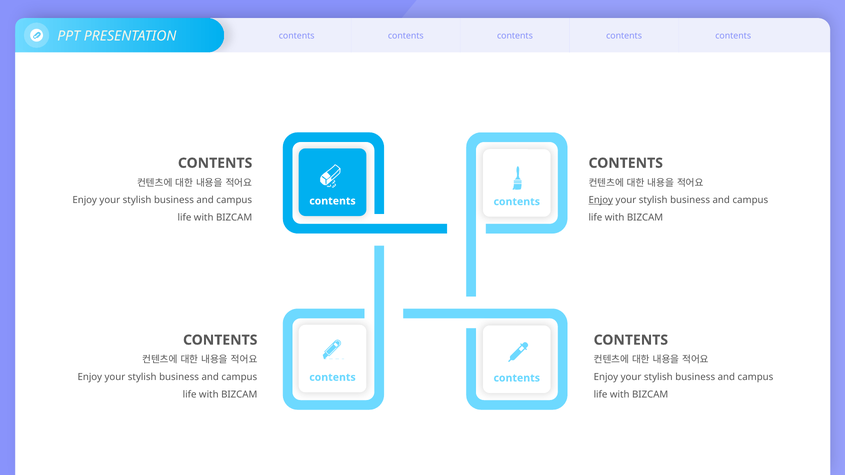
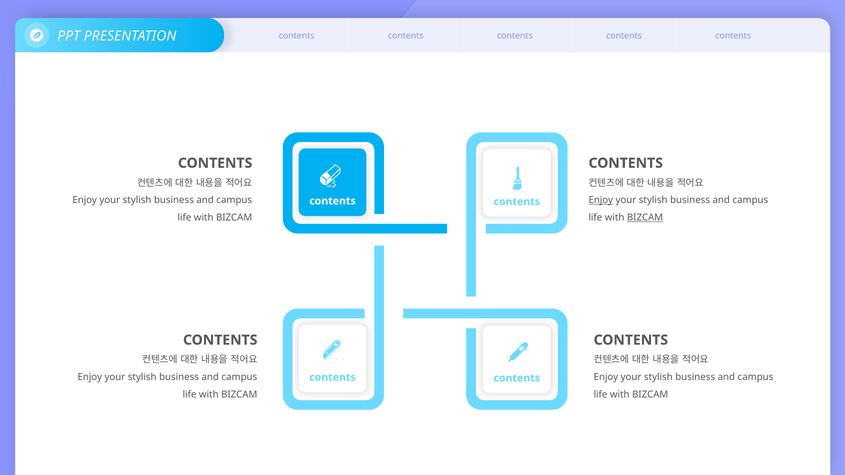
BIZCAM at (645, 218) underline: none -> present
